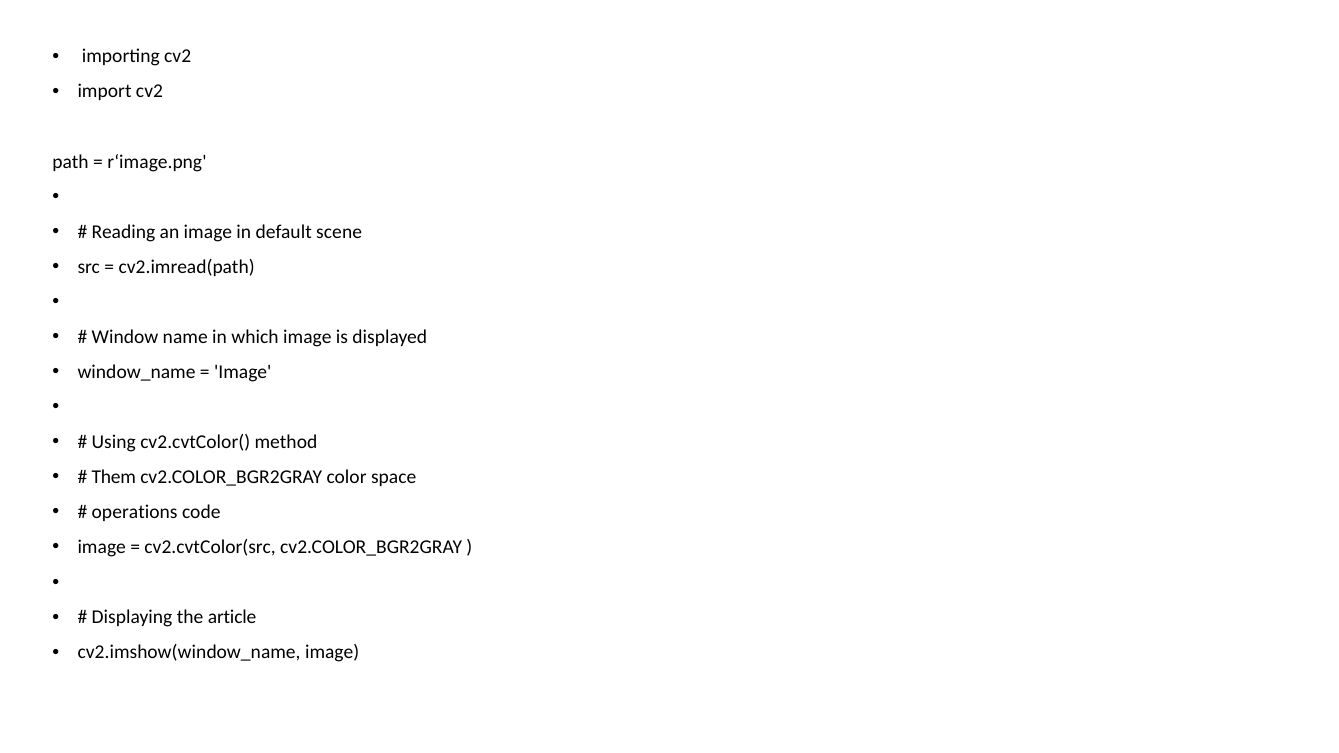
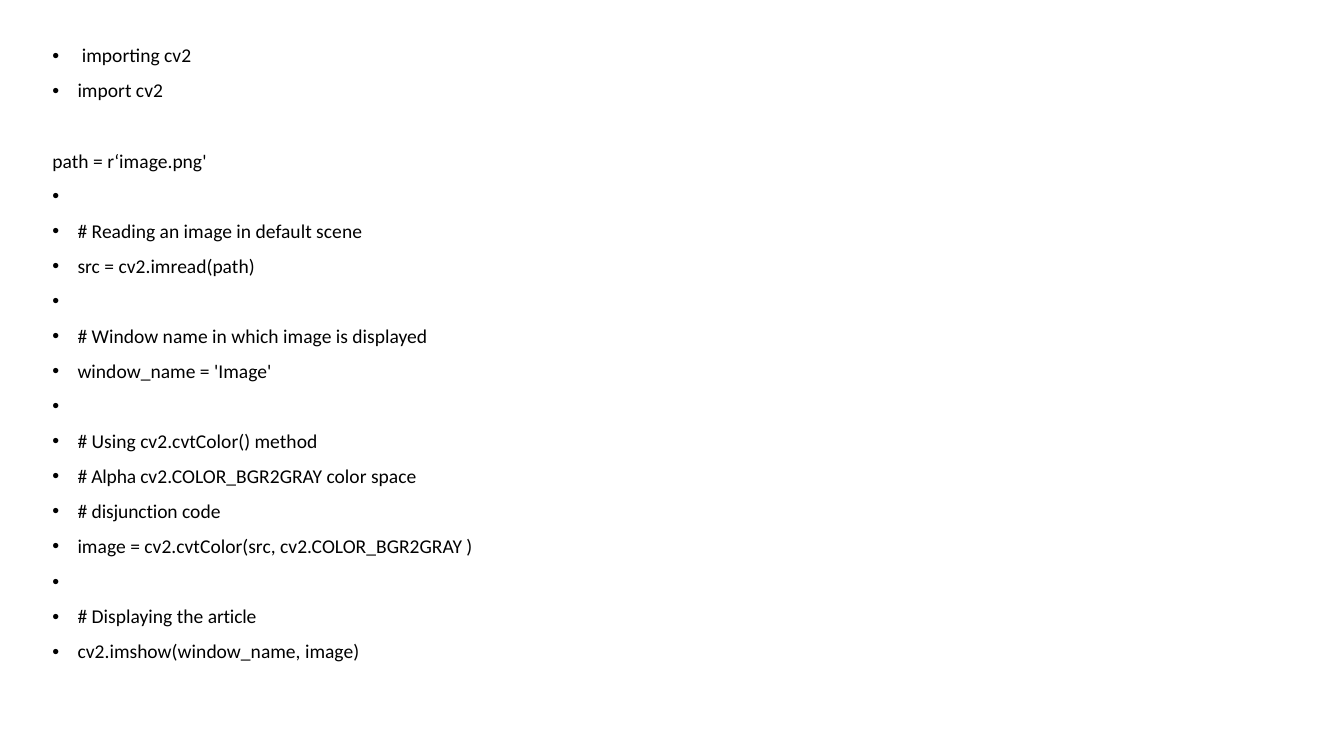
Them: Them -> Alpha
operations: operations -> disjunction
